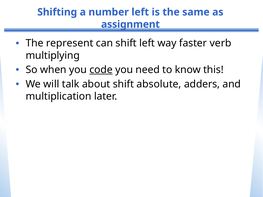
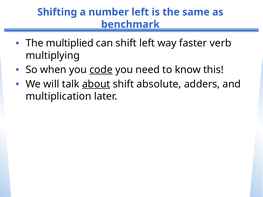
assignment: assignment -> benchmark
represent: represent -> multiplied
about underline: none -> present
